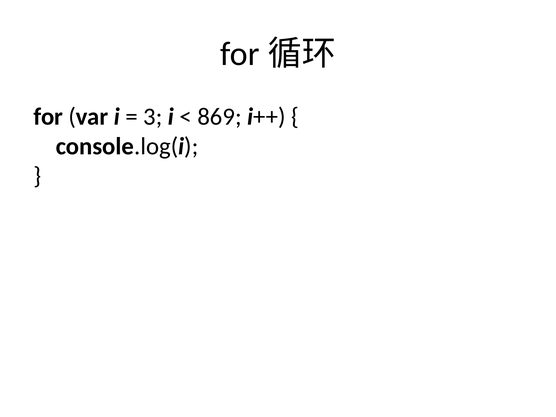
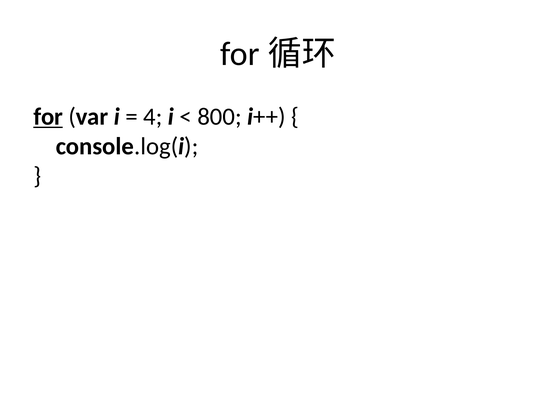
for underline: none -> present
3: 3 -> 4
869: 869 -> 800
